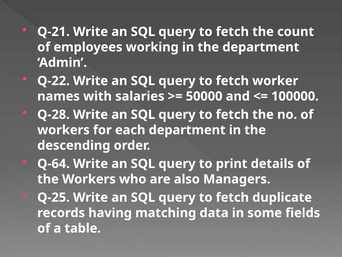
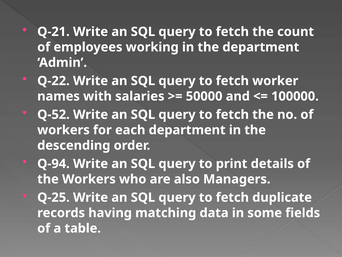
Q-28: Q-28 -> Q-52
Q-64: Q-64 -> Q-94
